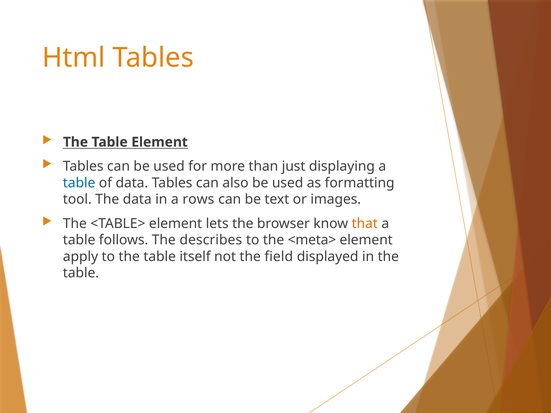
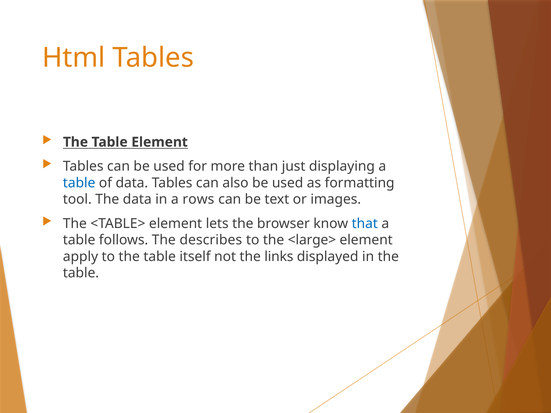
that colour: orange -> blue
<meta>: <meta> -> <large>
field: field -> links
